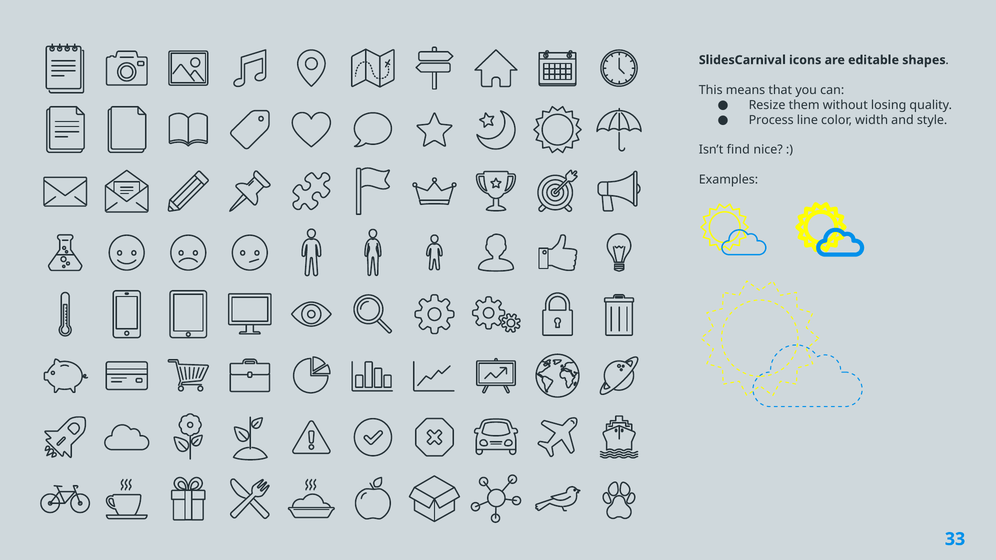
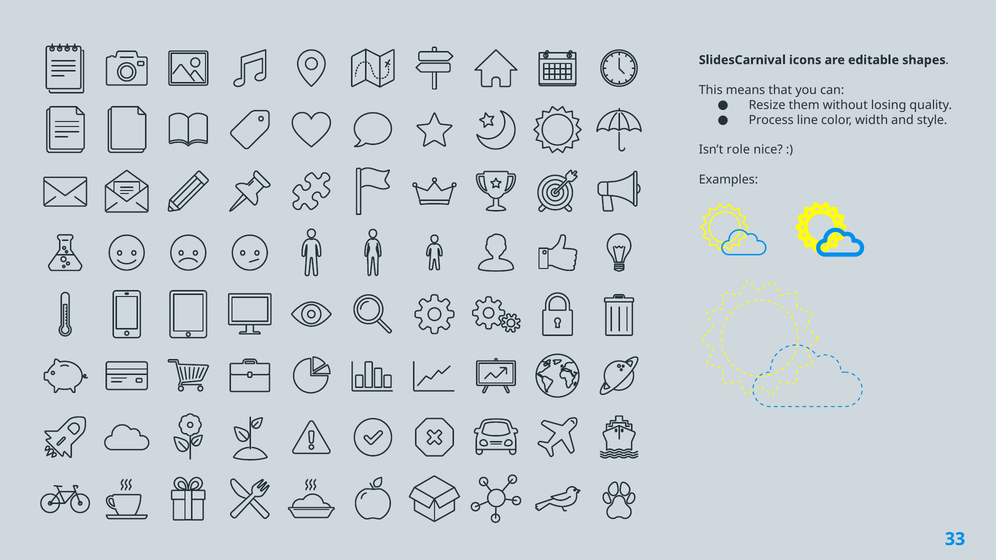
find: find -> role
